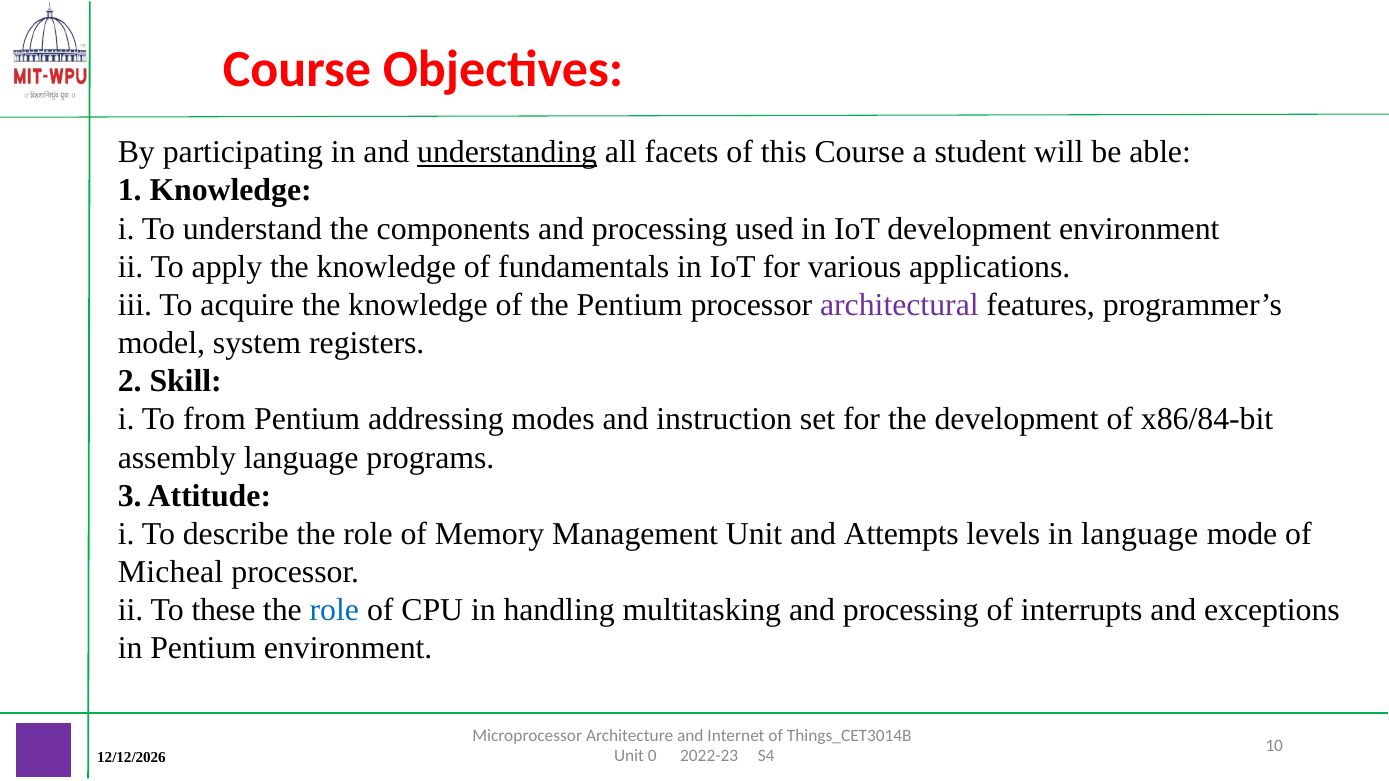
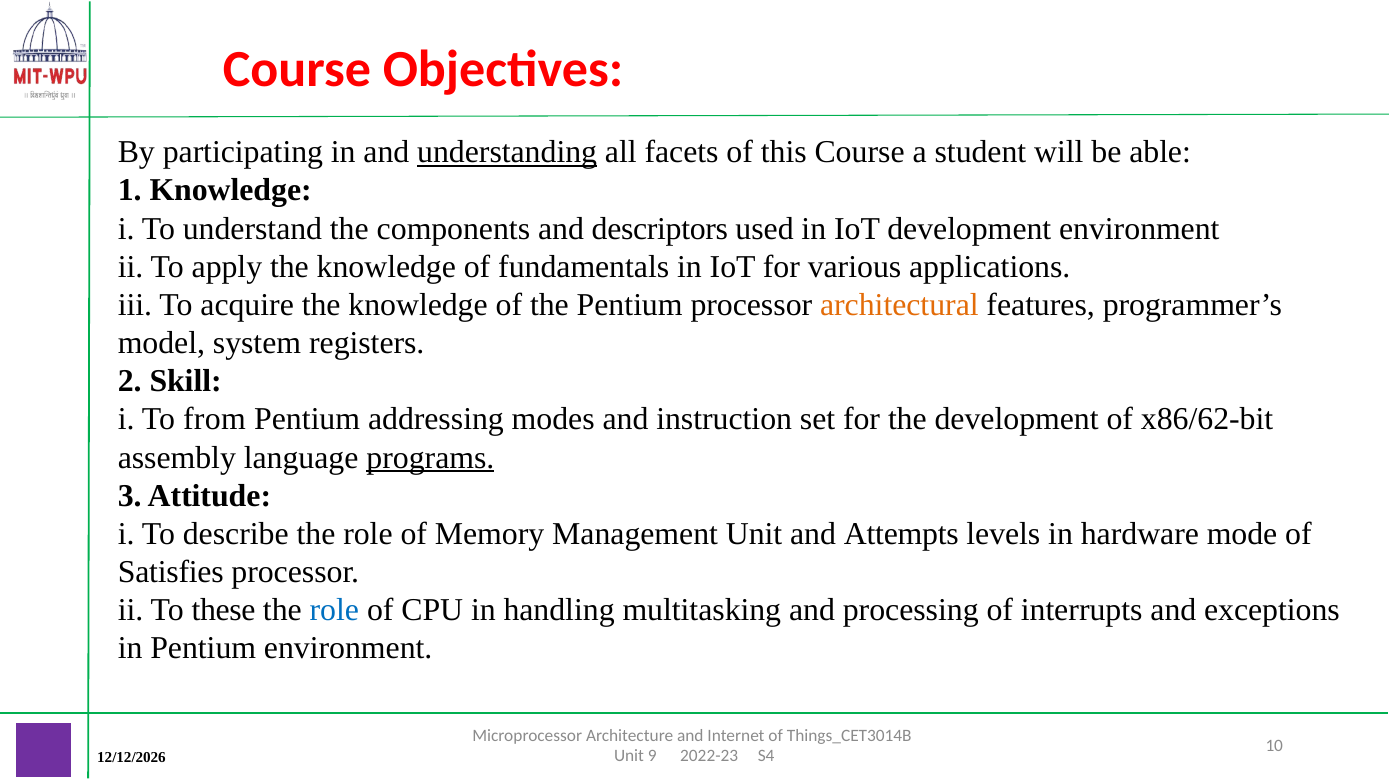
components and processing: processing -> descriptors
architectural colour: purple -> orange
x86/84-bit: x86/84-bit -> x86/62-bit
programs underline: none -> present
in language: language -> hardware
Micheal: Micheal -> Satisfies
0: 0 -> 9
